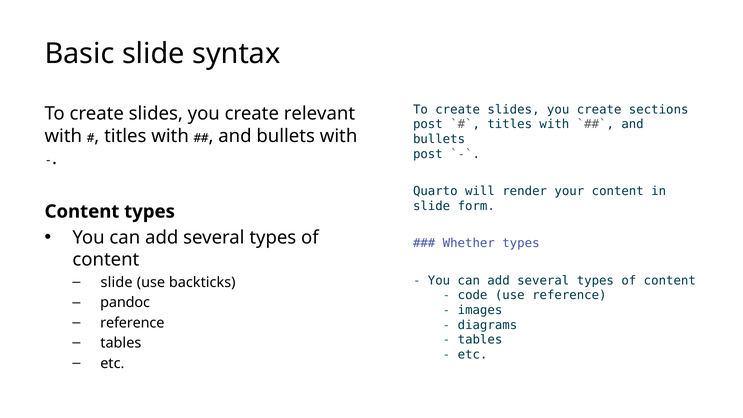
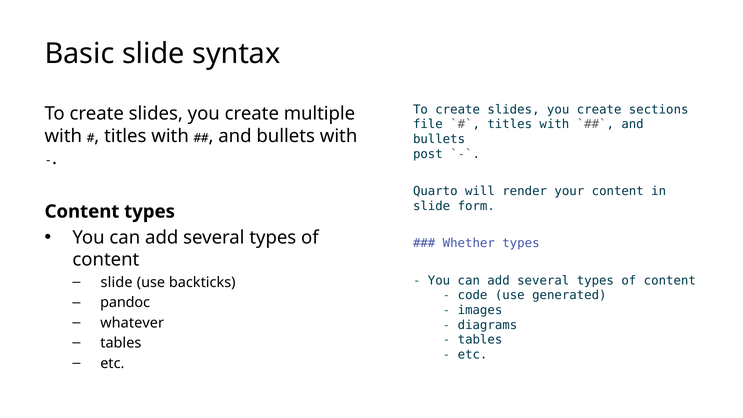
relevant: relevant -> multiple
post at (428, 124): post -> file
use reference: reference -> generated
reference at (132, 323): reference -> whatever
